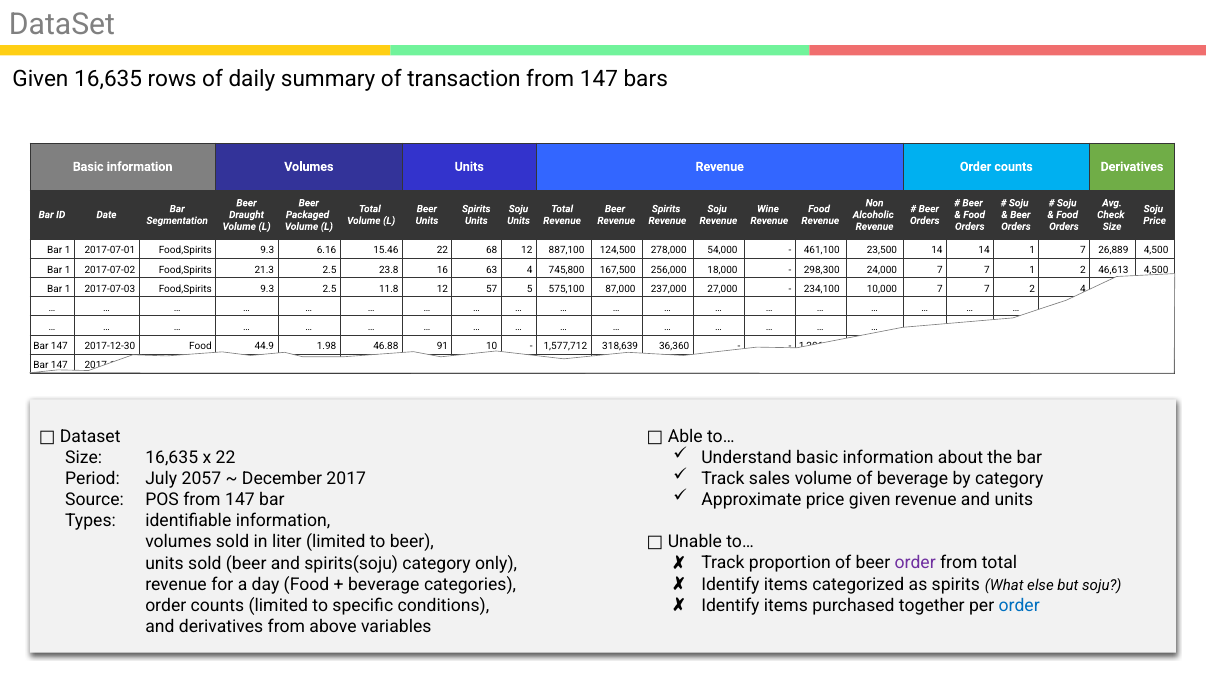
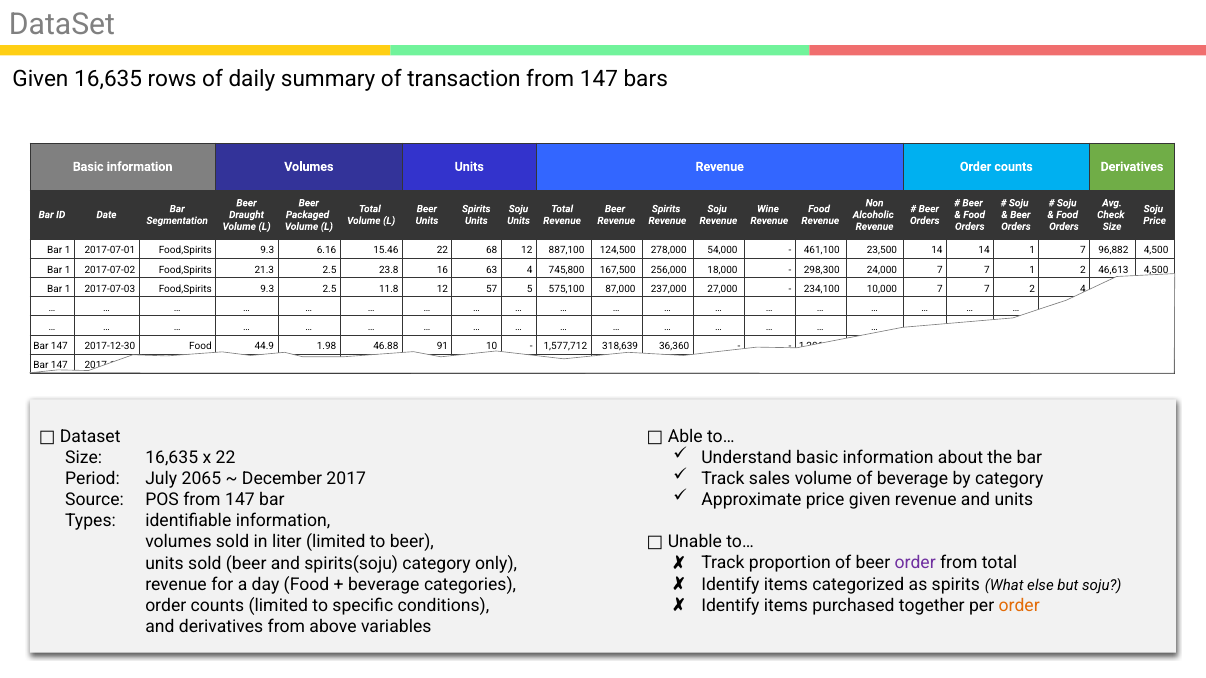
26,889: 26,889 -> 96,882
2057: 2057 -> 2065
order at (1019, 606) colour: blue -> orange
